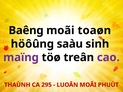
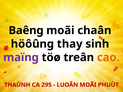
toaøn: toaøn -> chaân
saàu: saàu -> thay
cao colour: purple -> orange
